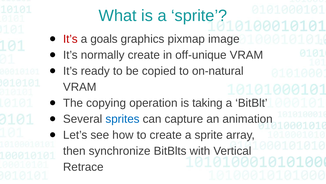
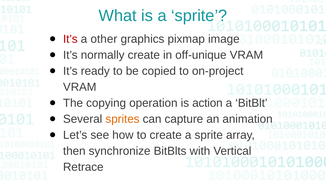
goals: goals -> other
on-natural: on-natural -> on-project
taking: taking -> action
sprites colour: blue -> orange
